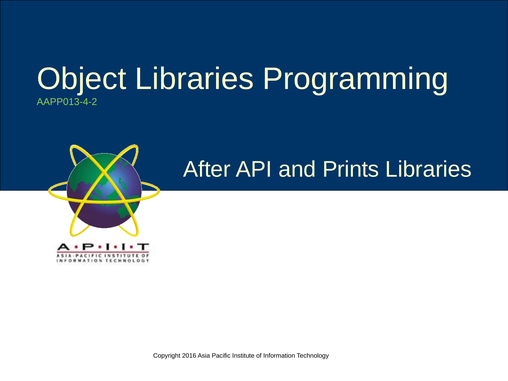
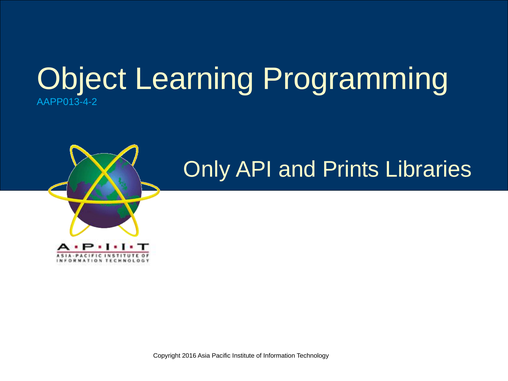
Object Libraries: Libraries -> Learning
AAPP013-4-2 colour: light green -> light blue
After: After -> Only
